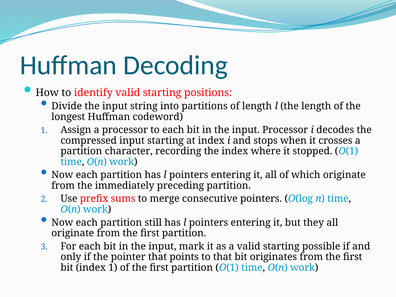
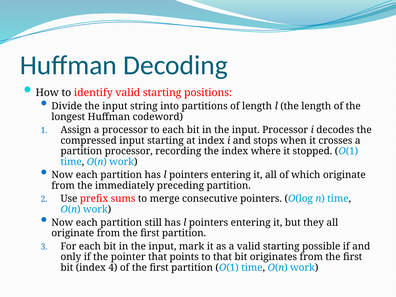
partition character: character -> processor
index 1: 1 -> 4
